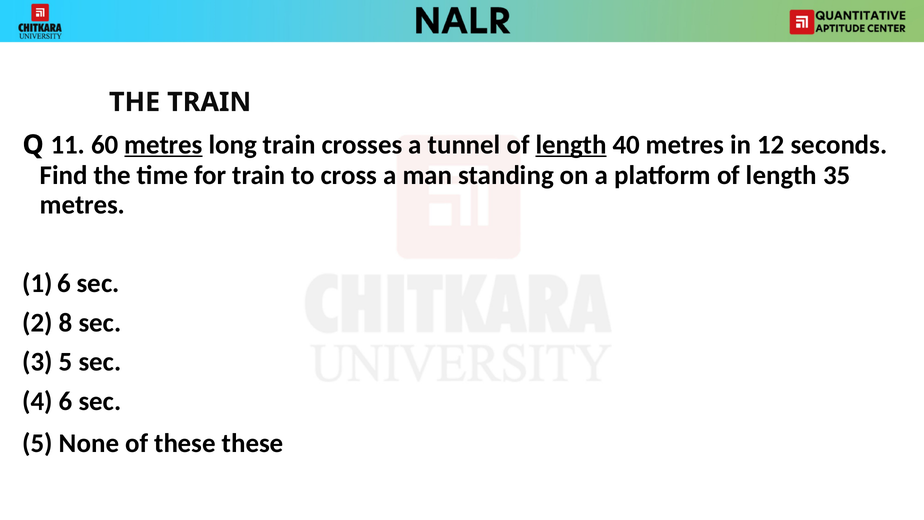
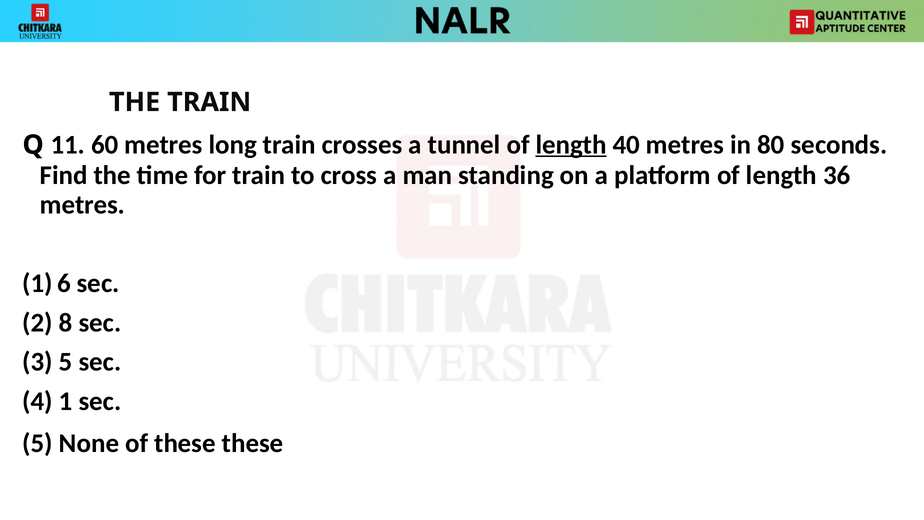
metres at (164, 145) underline: present -> none
12: 12 -> 80
35: 35 -> 36
6: 6 -> 1
